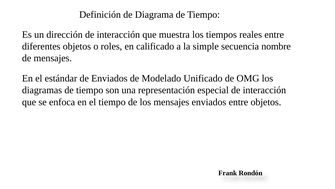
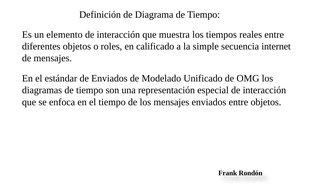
dirección: dirección -> elemento
nombre: nombre -> internet
